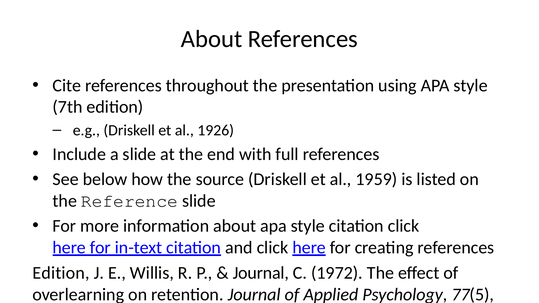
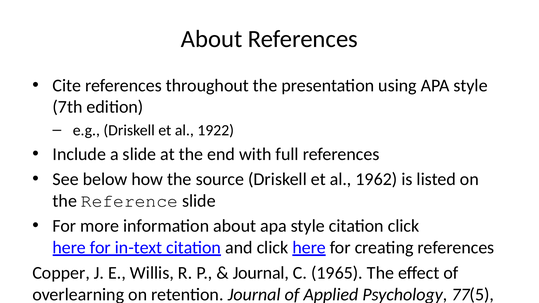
1926: 1926 -> 1922
1959: 1959 -> 1962
Edition at (61, 273): Edition -> Copper
1972: 1972 -> 1965
